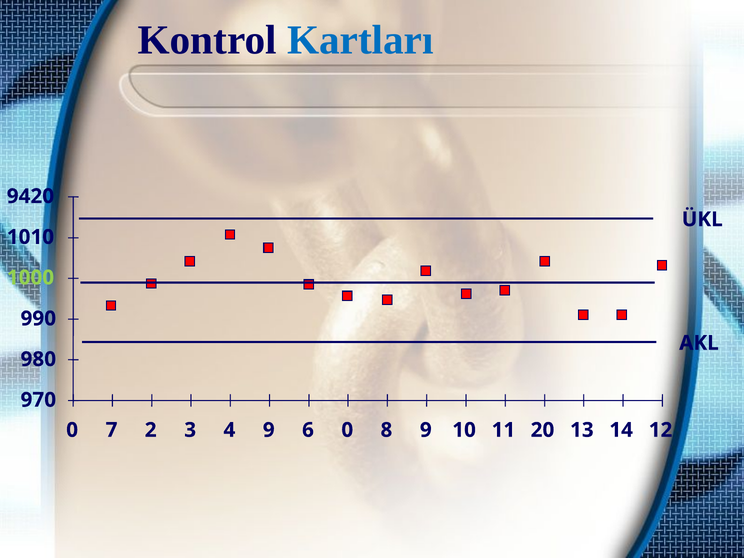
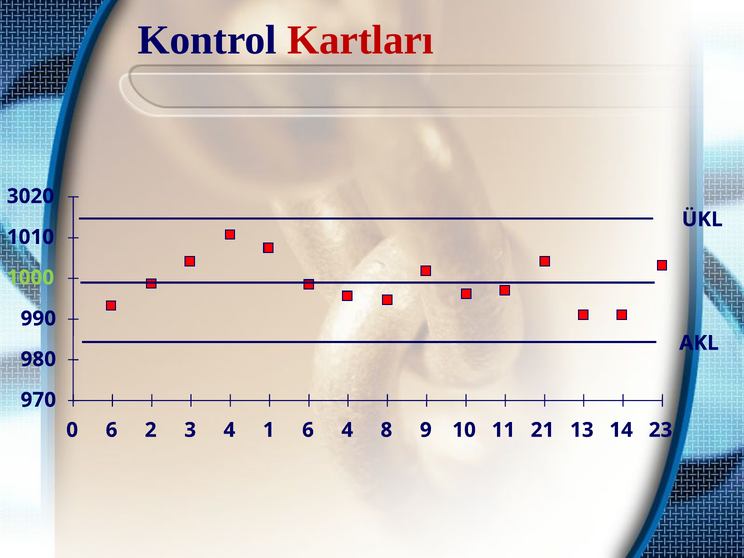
Kartları colour: blue -> red
9420: 9420 -> 3020
0 7: 7 -> 6
4 9: 9 -> 1
6 0: 0 -> 4
20: 20 -> 21
12: 12 -> 23
